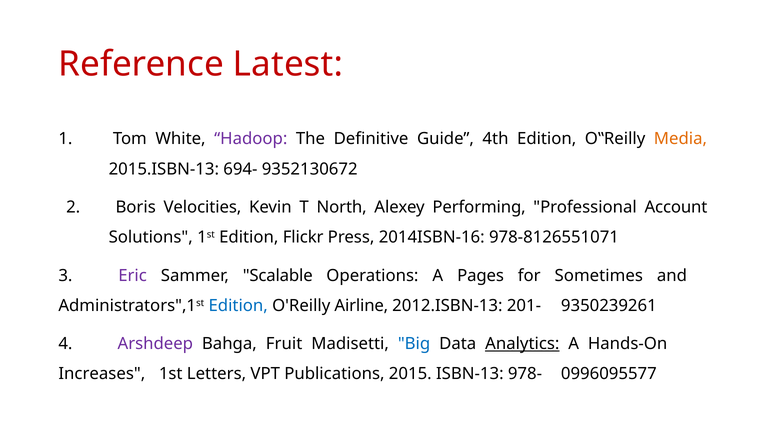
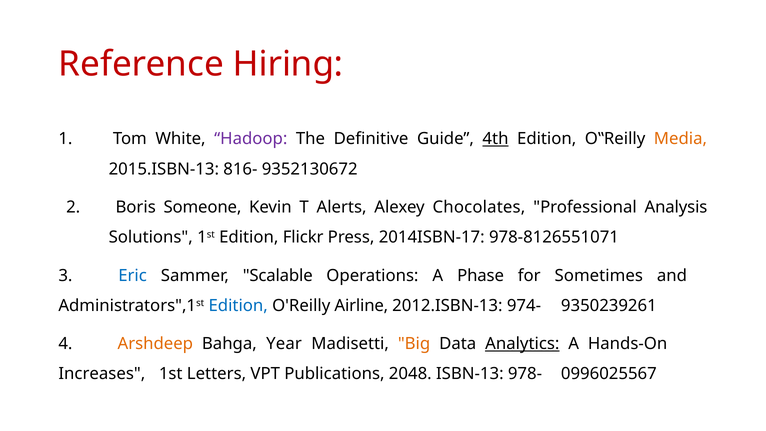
Latest: Latest -> Hiring
4th underline: none -> present
694-: 694- -> 816-
Velocities: Velocities -> Someone
North: North -> Alerts
Performing: Performing -> Chocolates
Account: Account -> Analysis
2014ISBN-16: 2014ISBN-16 -> 2014ISBN-17
Eric colour: purple -> blue
Pages: Pages -> Phase
201-: 201- -> 974-
Arshdeep colour: purple -> orange
Fruit: Fruit -> Year
Big colour: blue -> orange
2015: 2015 -> 2048
0996095577: 0996095577 -> 0996025567
